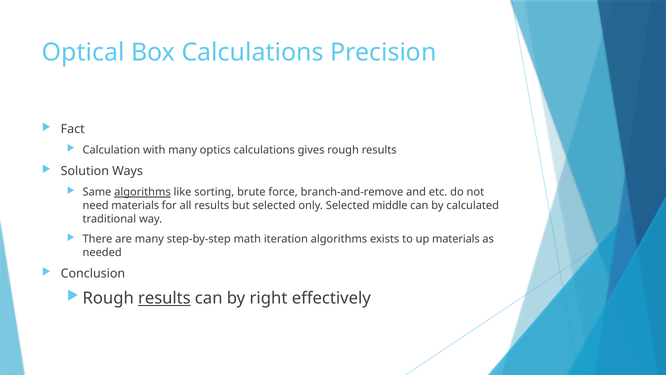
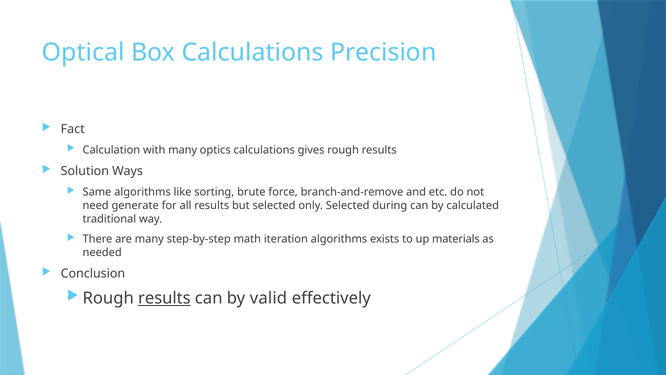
algorithms at (142, 192) underline: present -> none
need materials: materials -> generate
middle: middle -> during
right: right -> valid
